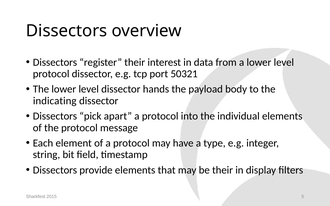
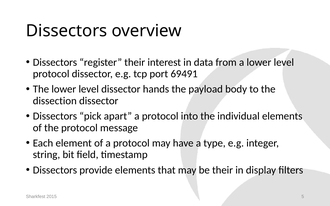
50321: 50321 -> 69491
indicating: indicating -> dissection
